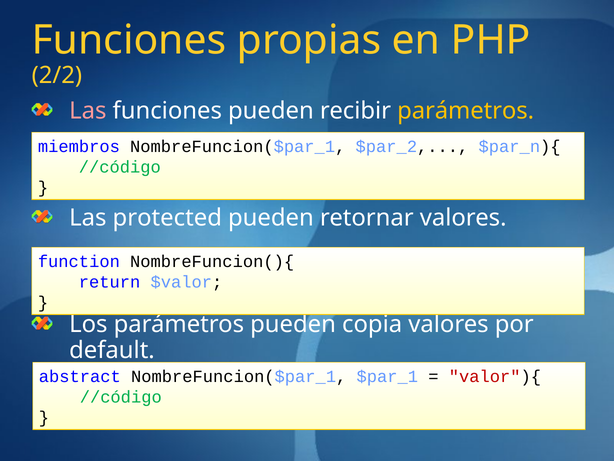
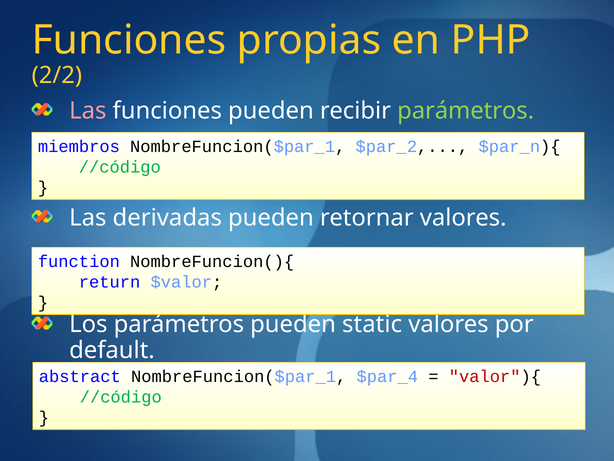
parámetros at (466, 111) colour: yellow -> light green
protected: protected -> derivadas
copia: copia -> static
$par_1: $par_1 -> $par_4
